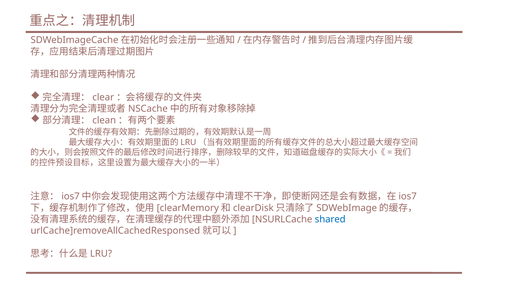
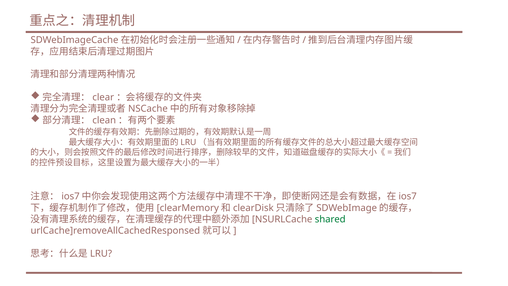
shared colour: blue -> green
